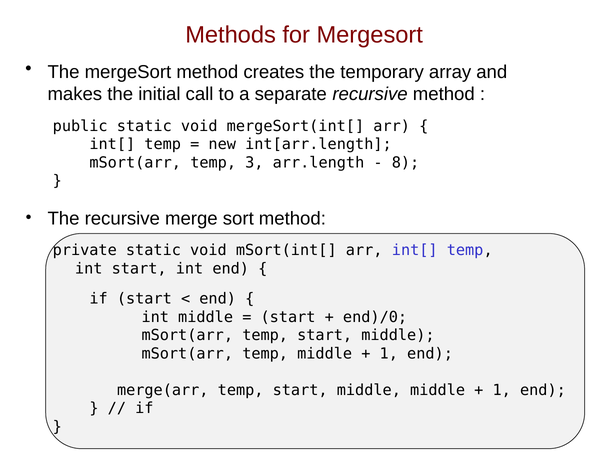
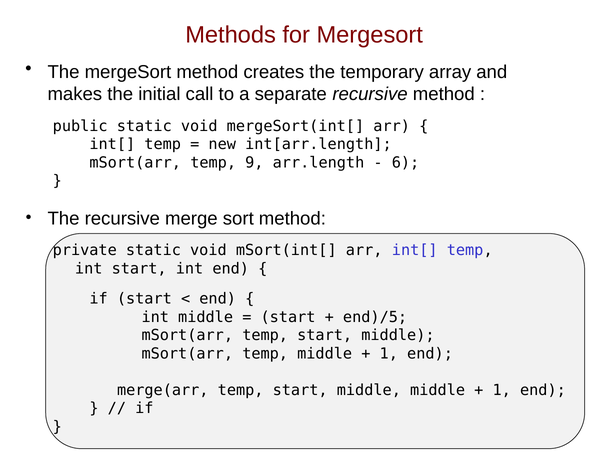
3: 3 -> 9
8: 8 -> 6
end)/0: end)/0 -> end)/5
